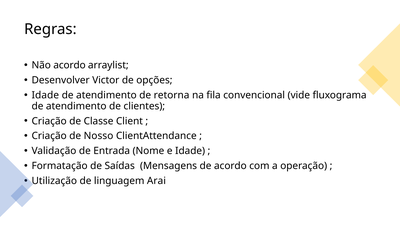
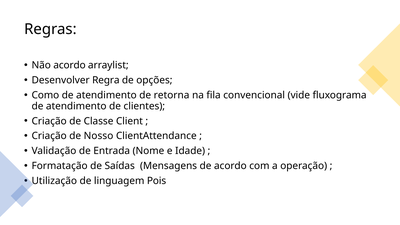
Victor: Victor -> Regra
Idade at (45, 95): Idade -> Como
Arai: Arai -> Pois
